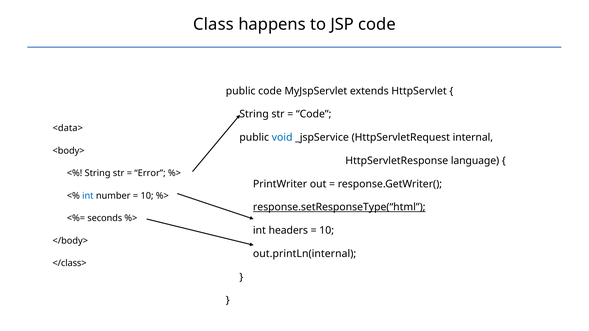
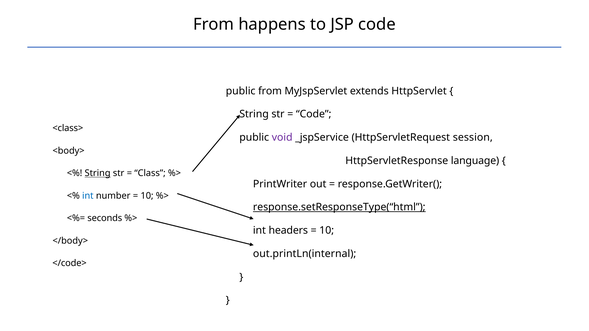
Class at (214, 24): Class -> From
public code: code -> from
<data>: <data> -> <class>
void colour: blue -> purple
internal: internal -> session
String at (98, 173) underline: none -> present
Error: Error -> Class
</class>: </class> -> </code>
